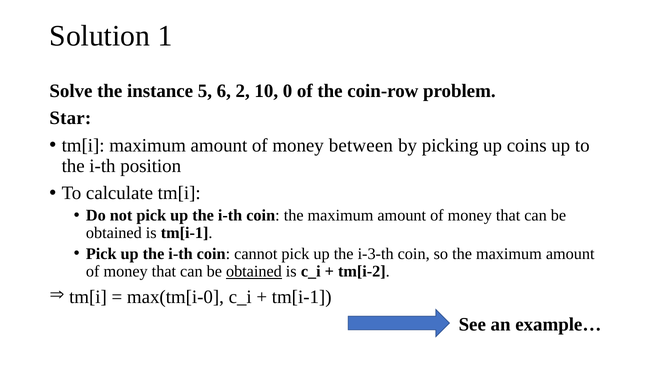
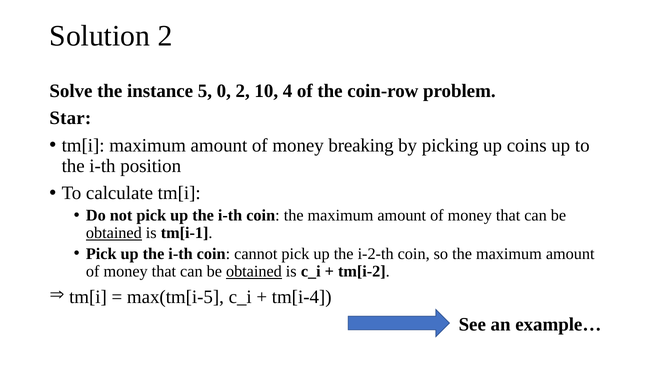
Solution 1: 1 -> 2
6: 6 -> 0
0: 0 -> 4
between: between -> breaking
obtained at (114, 233) underline: none -> present
i-3-th: i-3-th -> i-2-th
max(tm[i-0: max(tm[i-0 -> max(tm[i-5
tm[i-1 at (302, 297): tm[i-1 -> tm[i-4
